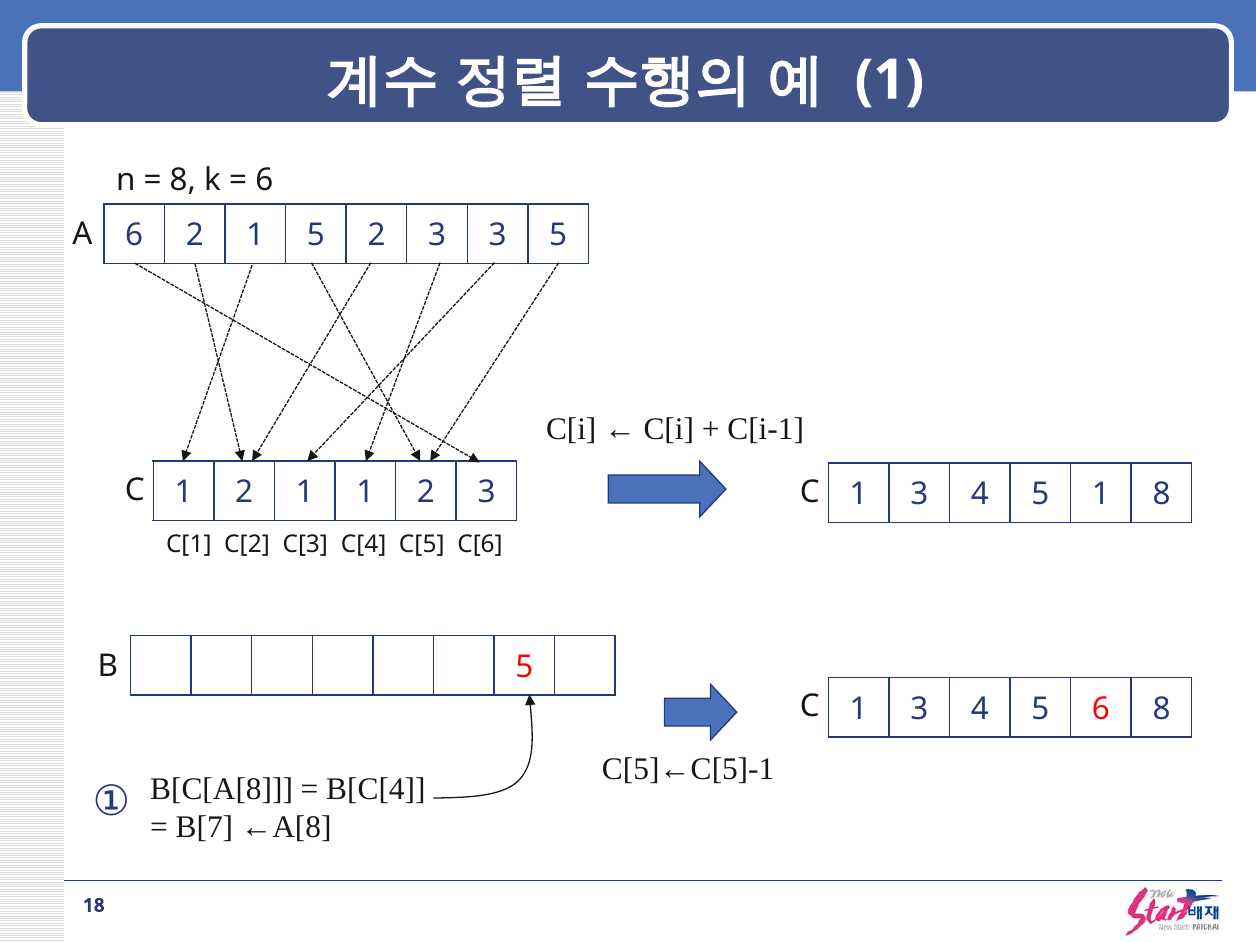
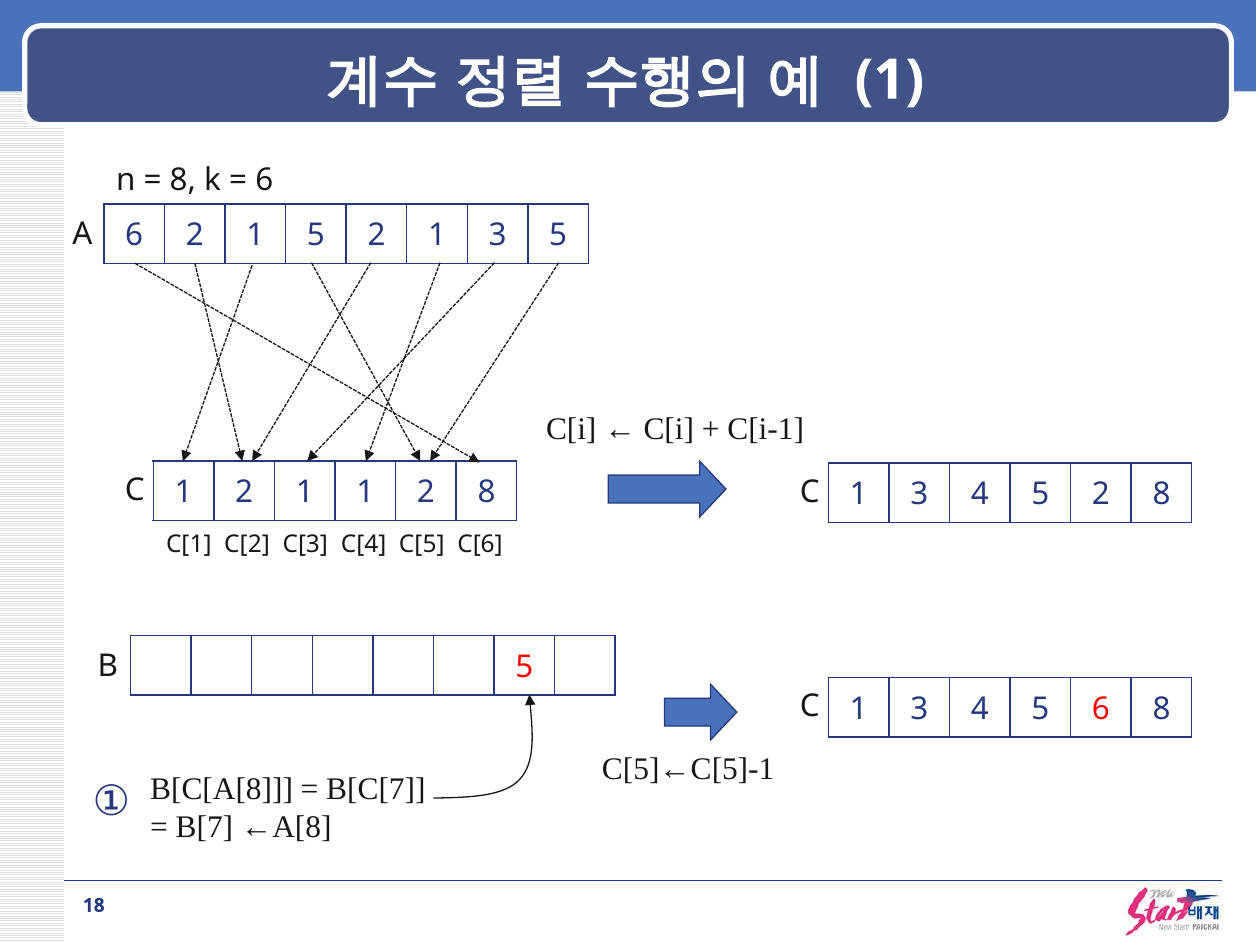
5 2 3: 3 -> 1
1 2 3: 3 -> 8
4 5 1: 1 -> 2
B[C[4: B[C[4 -> B[C[7
